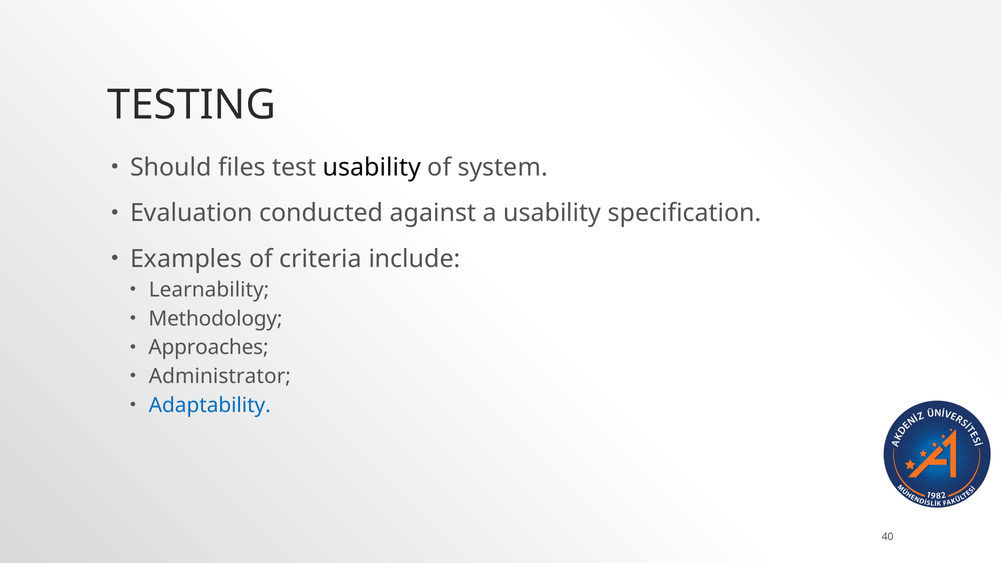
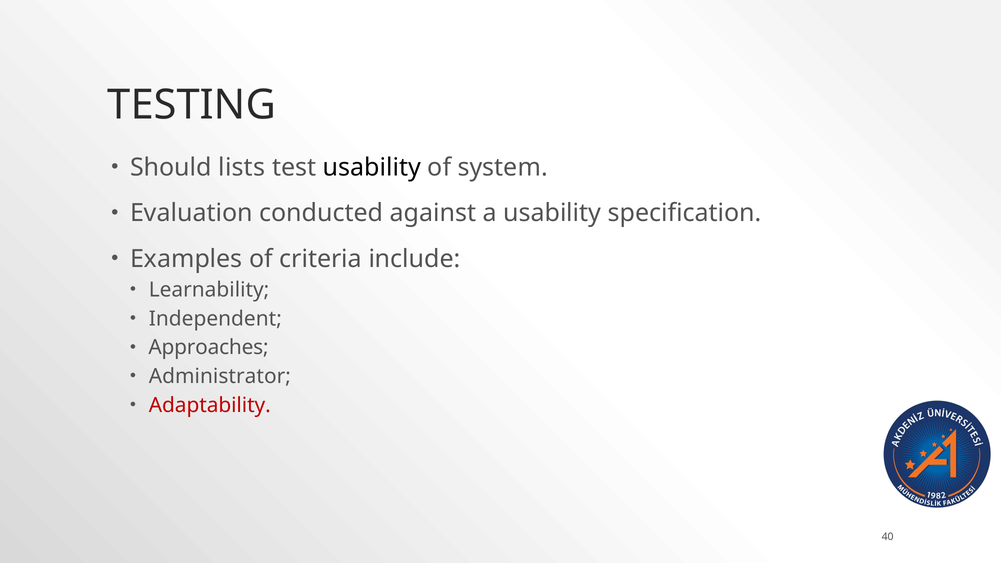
files: files -> lists
Methodology: Methodology -> Independent
Adaptability colour: blue -> red
